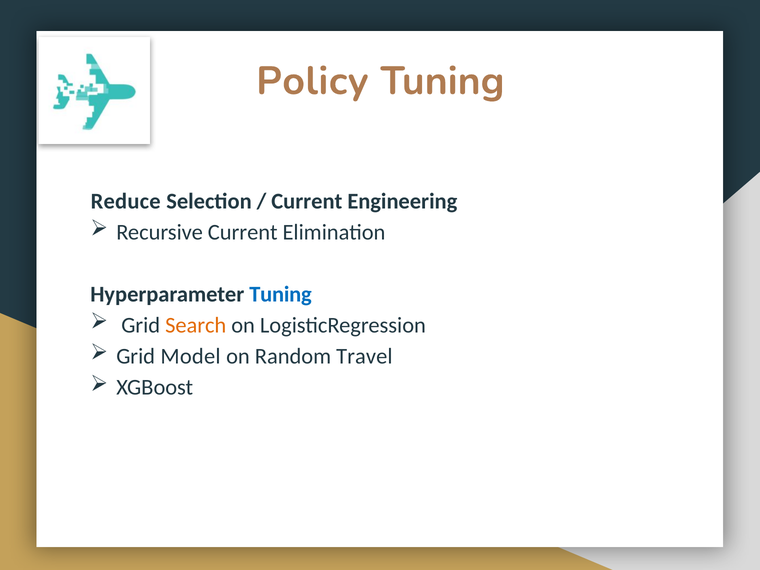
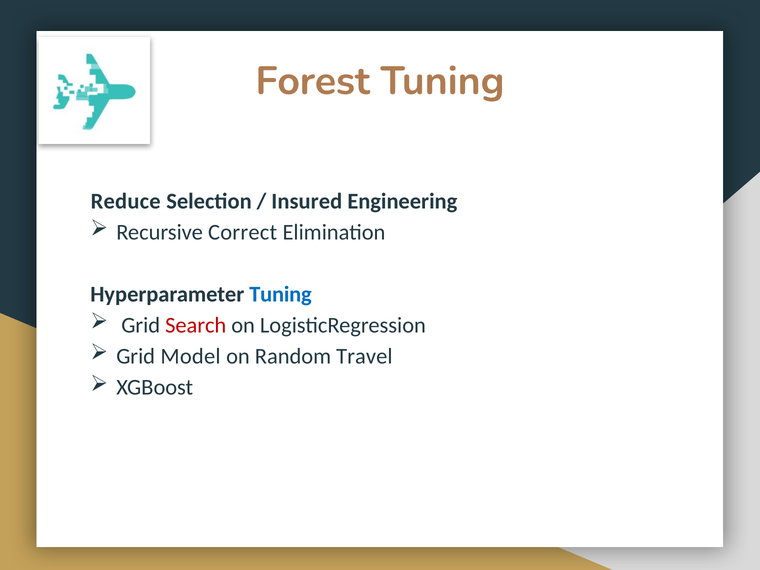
Policy: Policy -> Forest
Current at (307, 201): Current -> Insured
Recursive Current: Current -> Correct
Search colour: orange -> red
